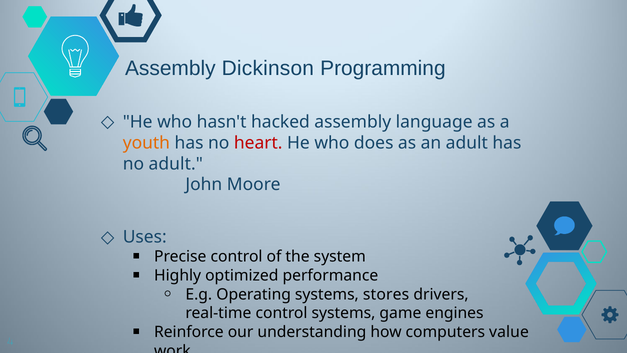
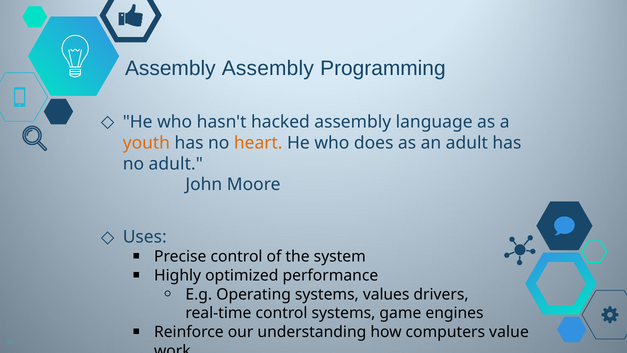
Assembly Dickinson: Dickinson -> Assembly
heart colour: red -> orange
stores: stores -> values
